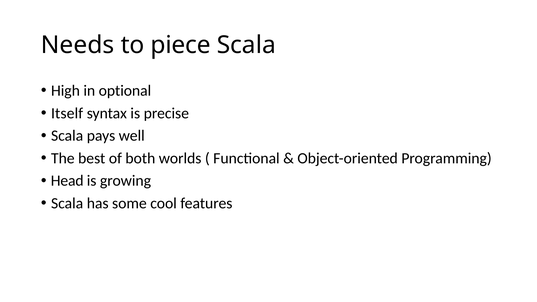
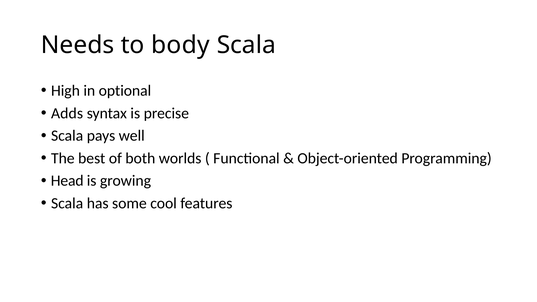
piece: piece -> body
Itself: Itself -> Adds
